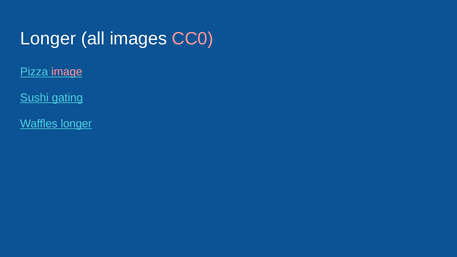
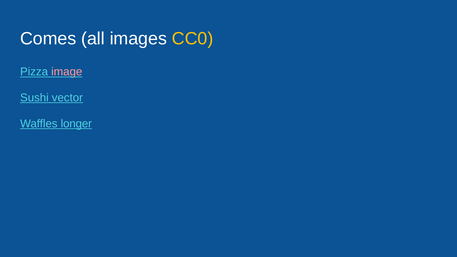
Longer at (48, 39): Longer -> Comes
CC0 colour: pink -> yellow
gating: gating -> vector
